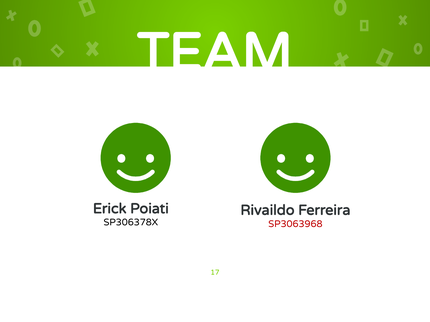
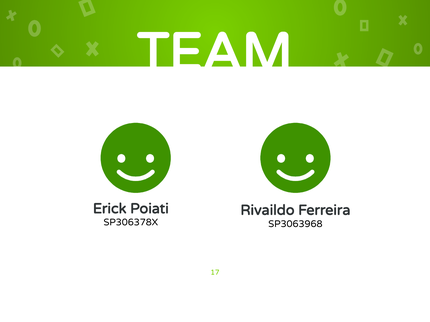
SP3063968 colour: red -> black
